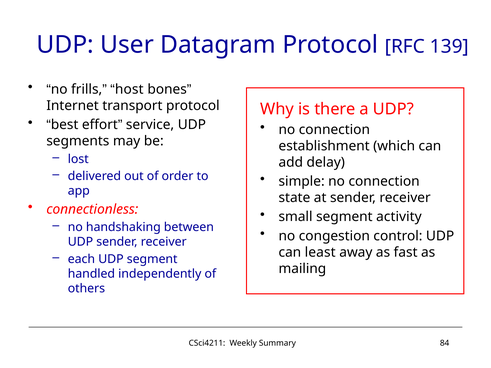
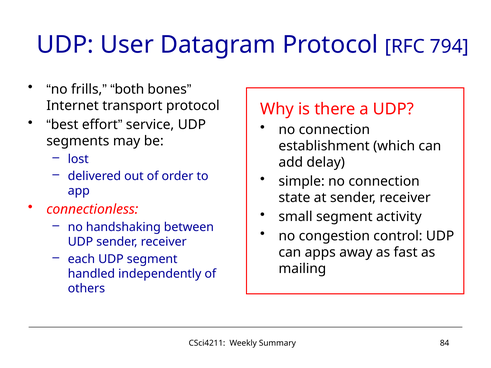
139: 139 -> 794
host: host -> both
least: least -> apps
